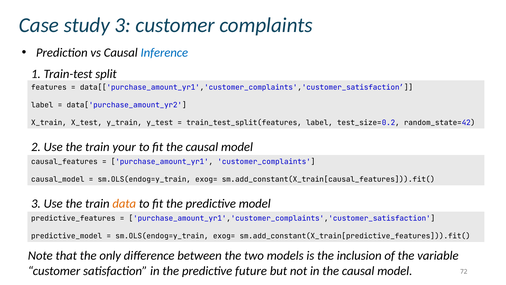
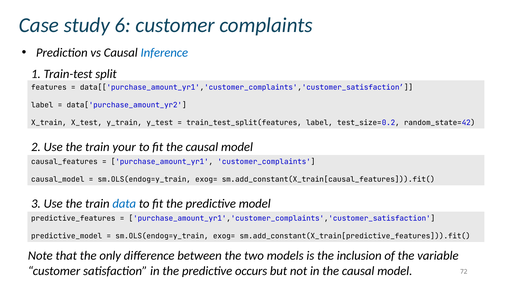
study 3: 3 -> 6
data colour: orange -> blue
future: future -> occurs
